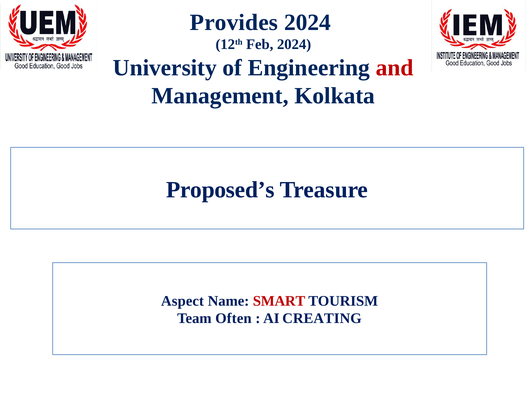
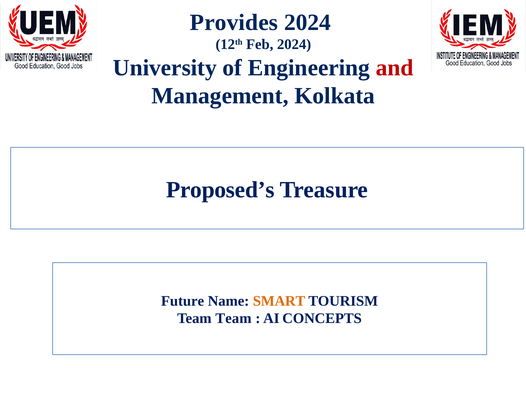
Aspect: Aspect -> Future
SMART colour: red -> orange
Team Often: Often -> Team
CREATING: CREATING -> CONCEPTS
